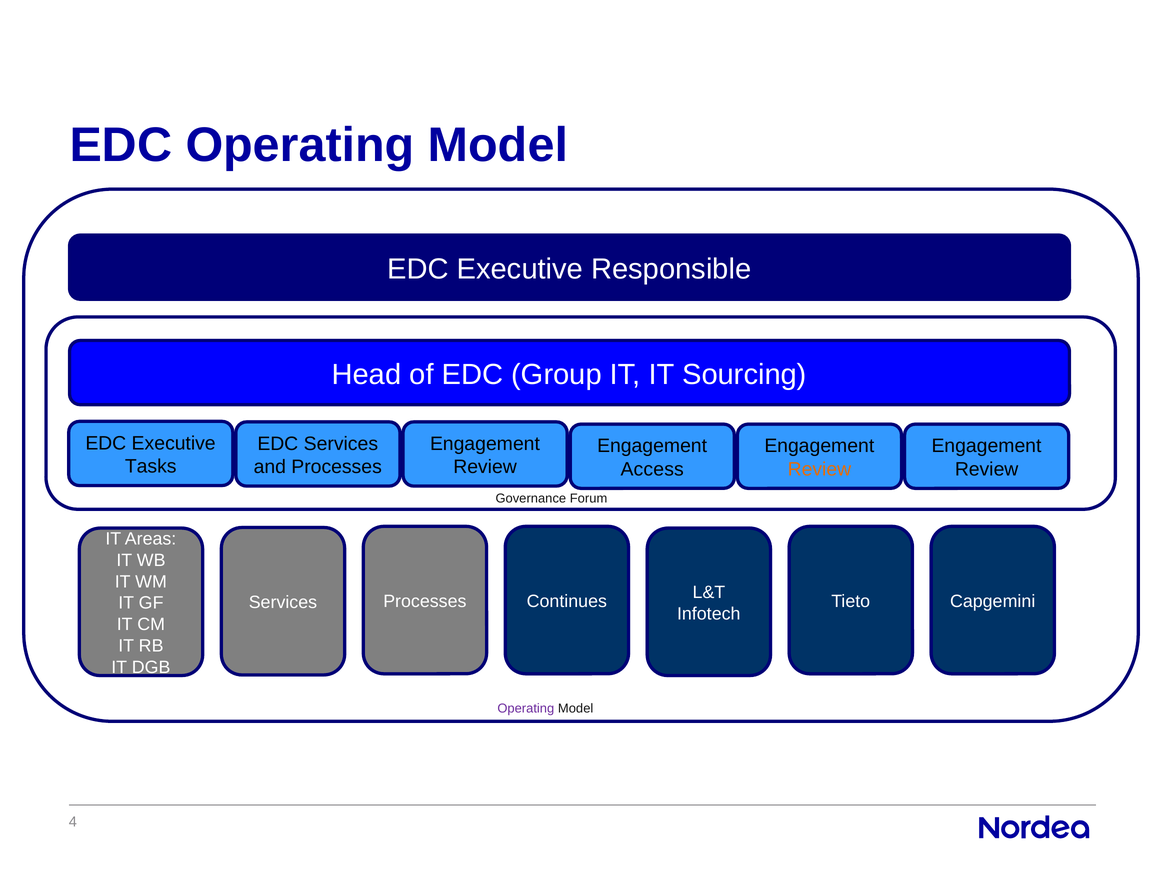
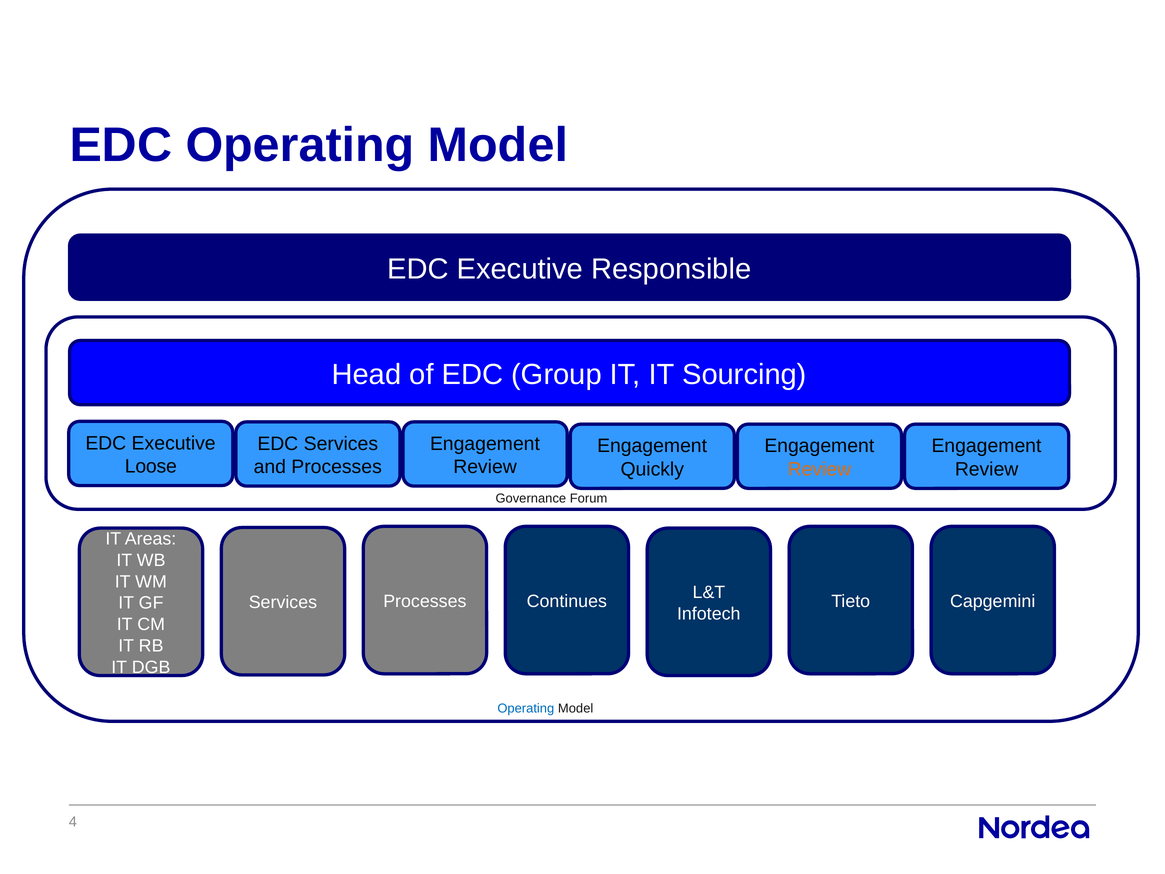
Tasks: Tasks -> Loose
Access: Access -> Quickly
Operating at (526, 708) colour: purple -> blue
